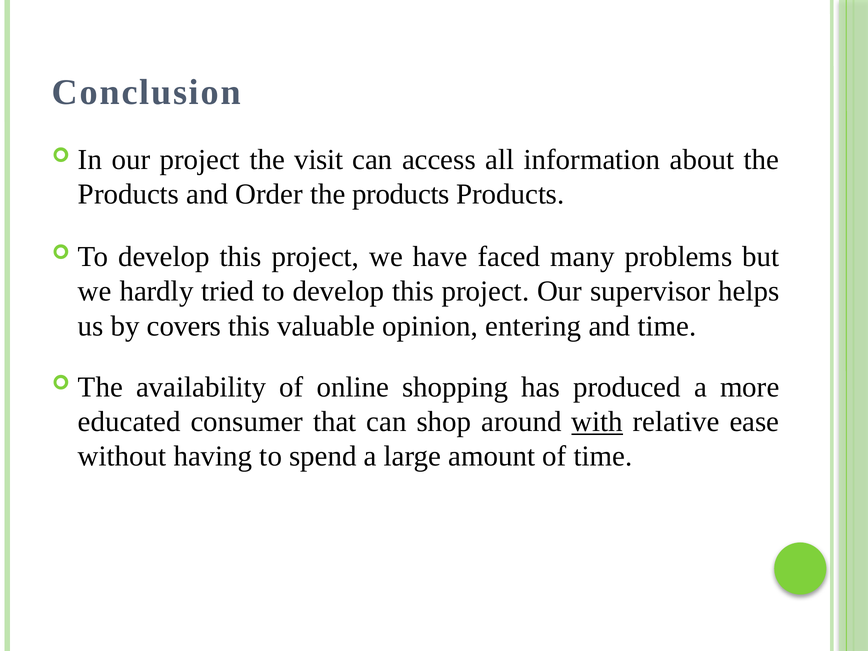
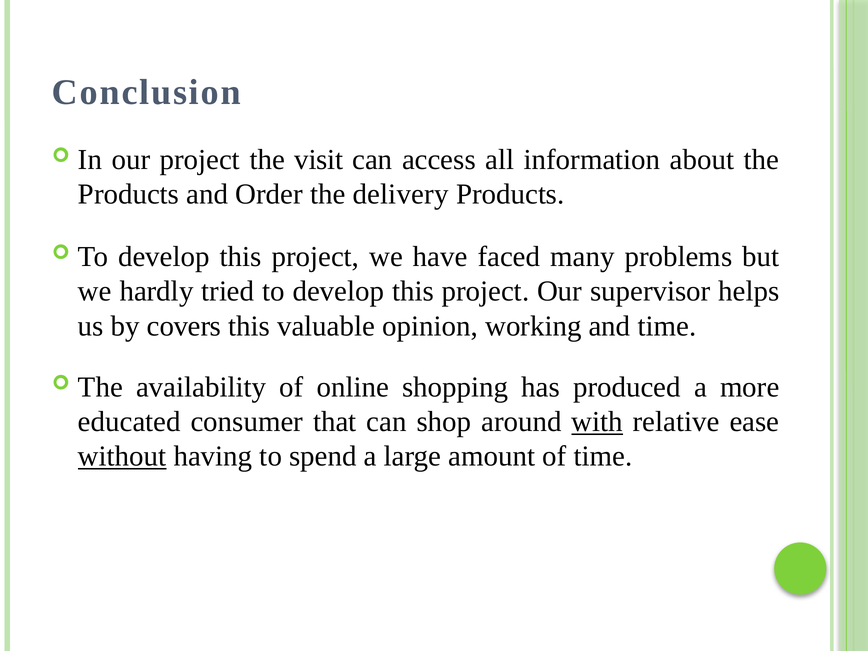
Order the products: products -> delivery
entering: entering -> working
without underline: none -> present
